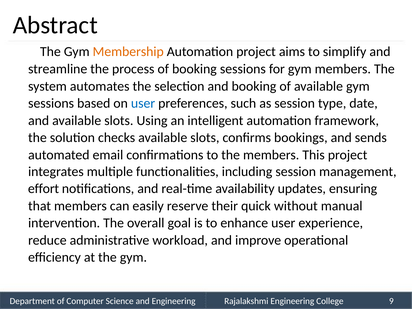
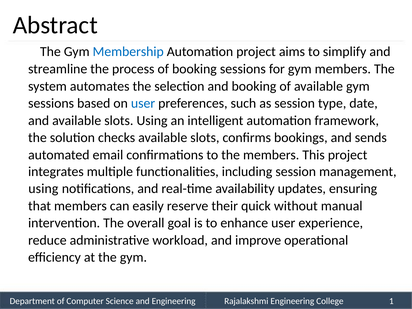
Membership colour: orange -> blue
effort at (44, 189): effort -> using
9: 9 -> 1
